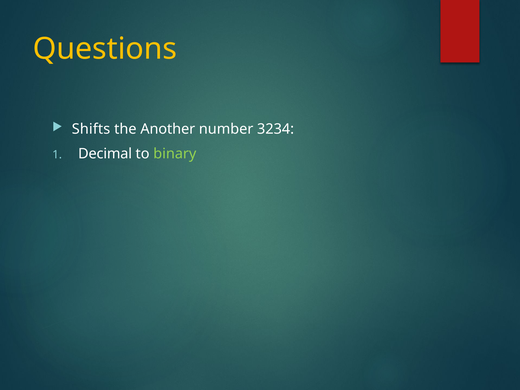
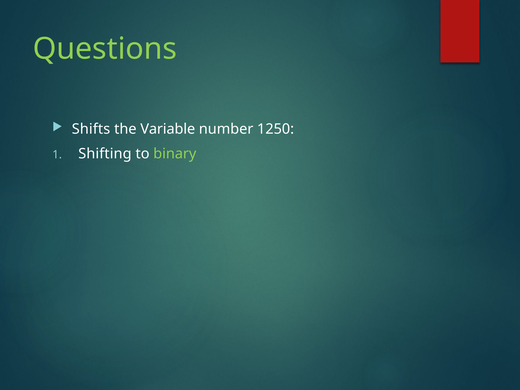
Questions colour: yellow -> light green
Another: Another -> Variable
3234: 3234 -> 1250
Decimal: Decimal -> Shifting
